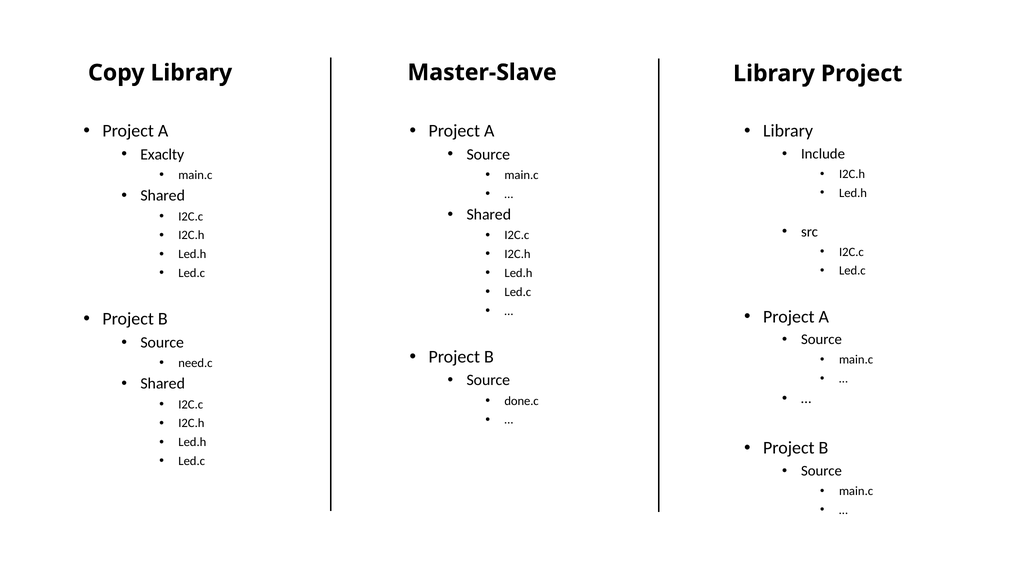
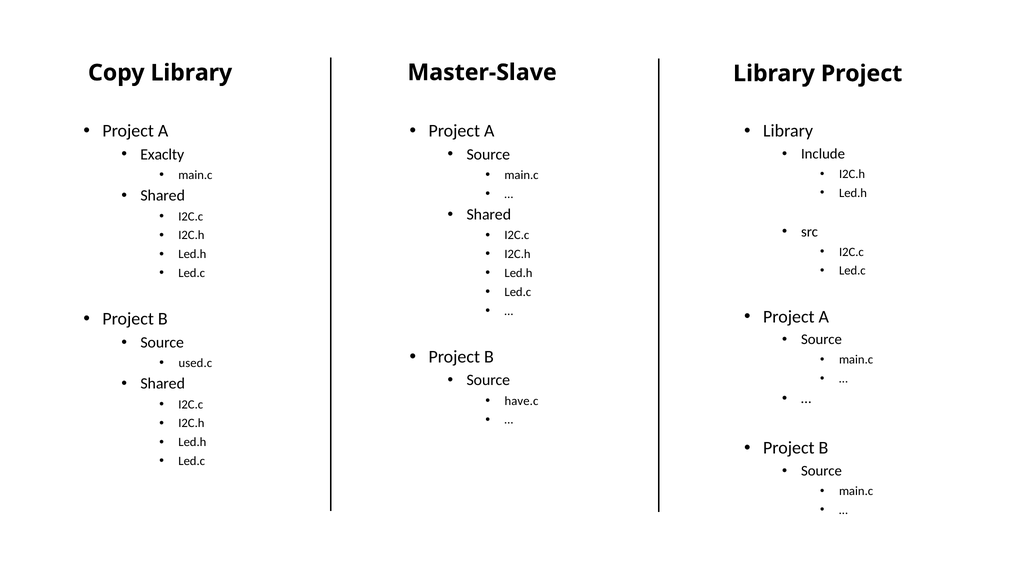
need.c: need.c -> used.c
done.c: done.c -> have.c
